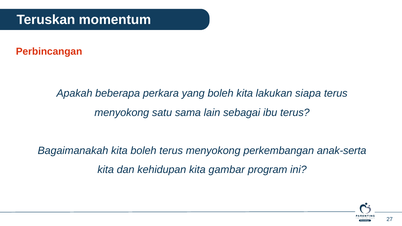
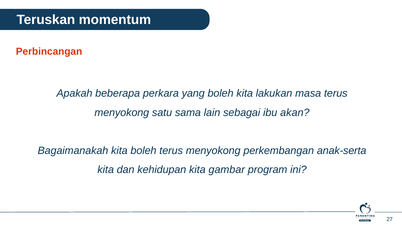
siapa: siapa -> masa
ibu terus: terus -> akan
